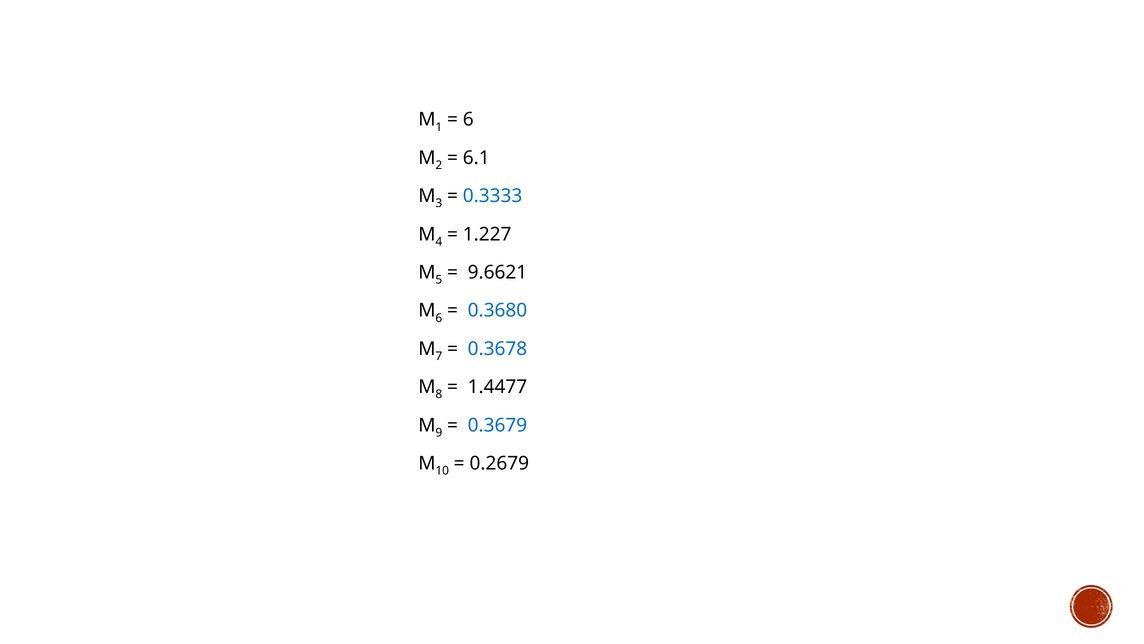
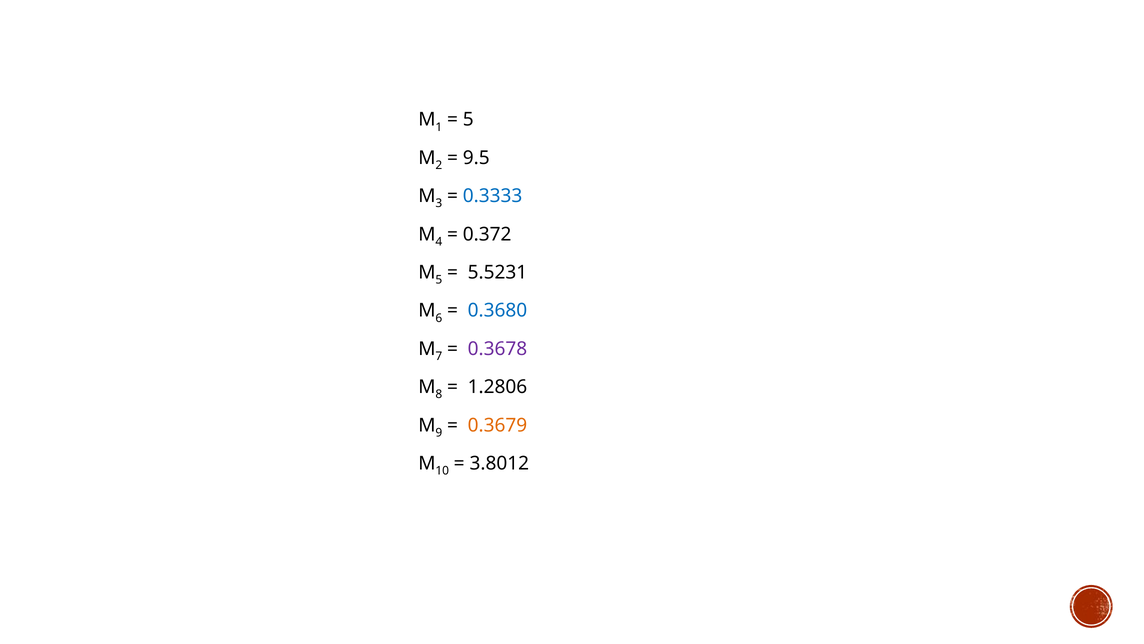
6 at (468, 120): 6 -> 5
6.1: 6.1 -> 9.5
1.227: 1.227 -> 0.372
9.6621: 9.6621 -> 5.5231
0.3678 colour: blue -> purple
1.4477: 1.4477 -> 1.2806
0.3679 colour: blue -> orange
0.2679: 0.2679 -> 3.8012
